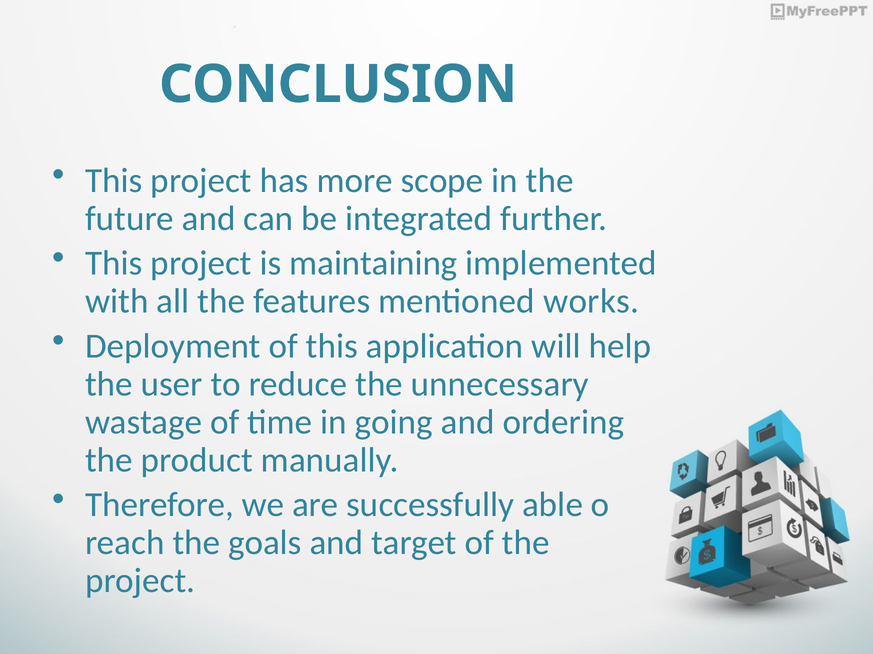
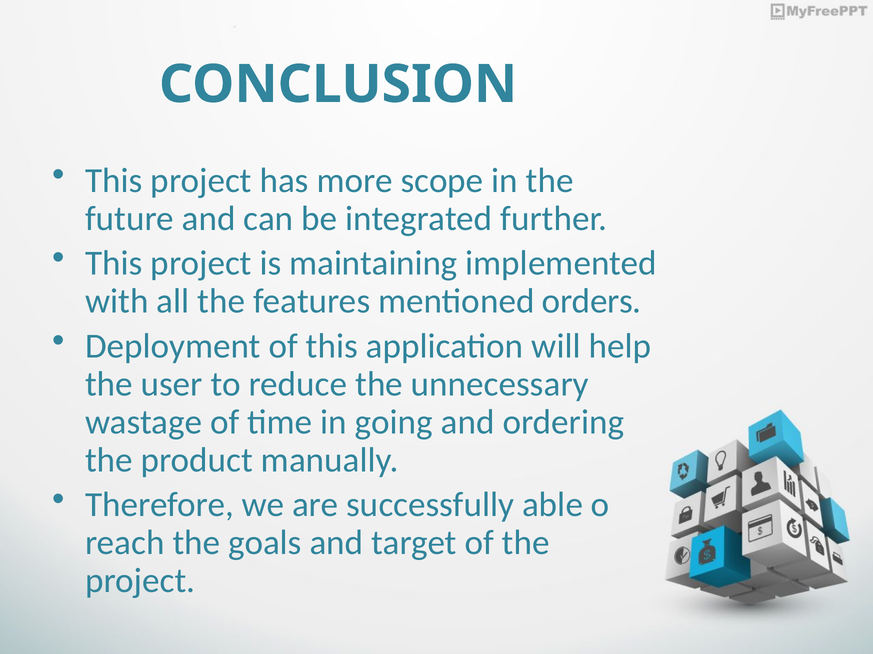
works: works -> orders
